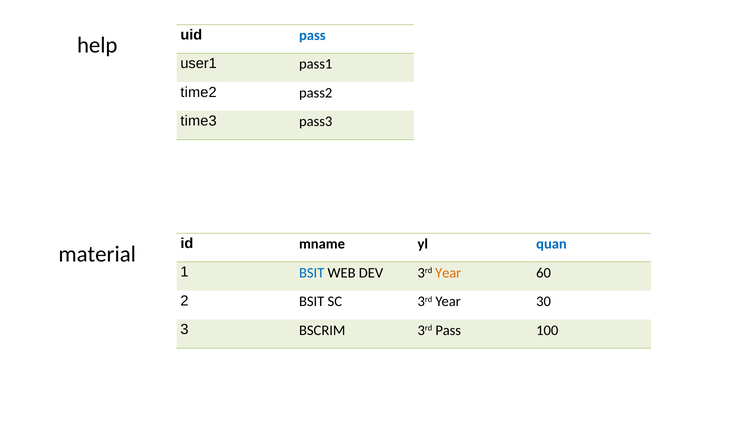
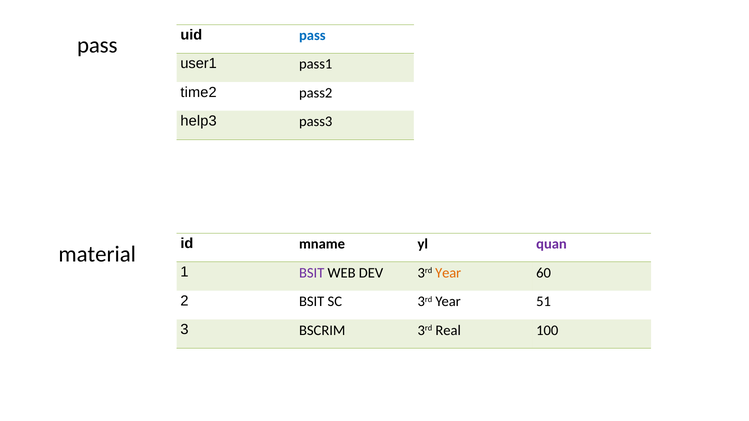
help at (97, 45): help -> pass
time3: time3 -> help3
quan colour: blue -> purple
BSIT at (312, 273) colour: blue -> purple
30: 30 -> 51
3rd Pass: Pass -> Real
